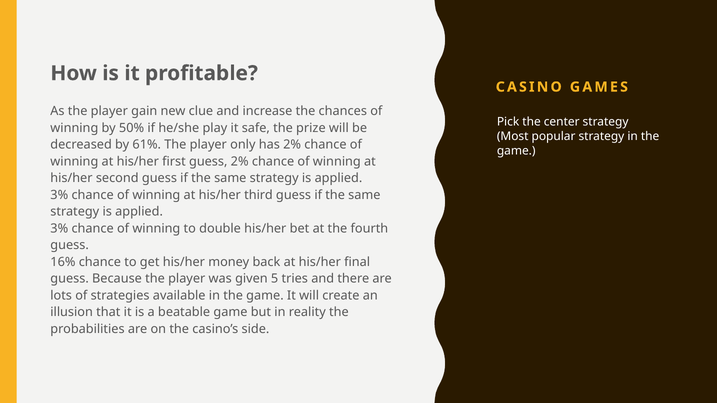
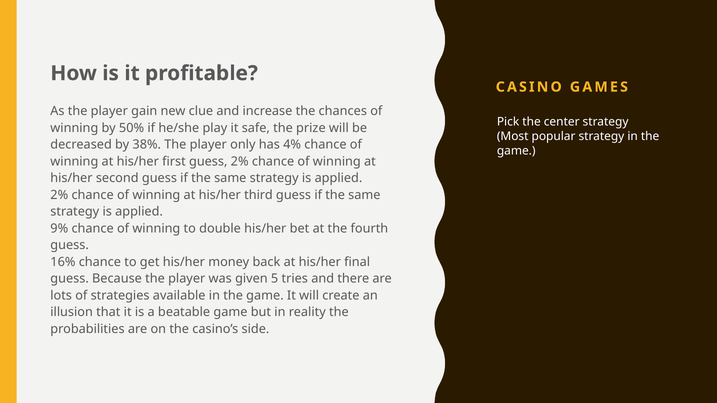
61%: 61% -> 38%
has 2%: 2% -> 4%
3% at (59, 195): 3% -> 2%
3% at (59, 229): 3% -> 9%
